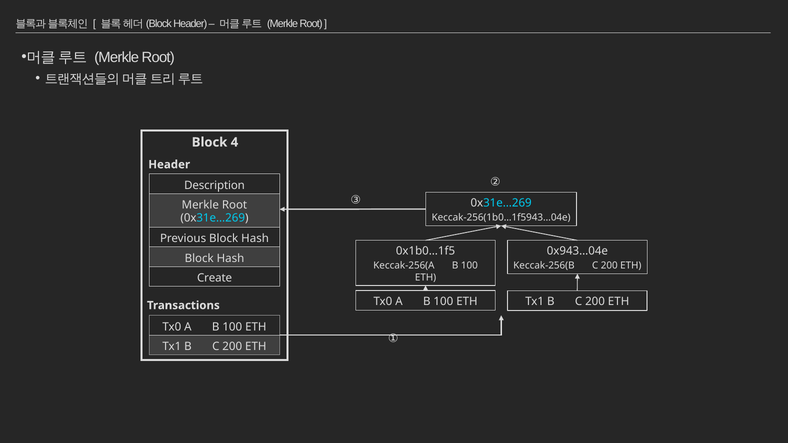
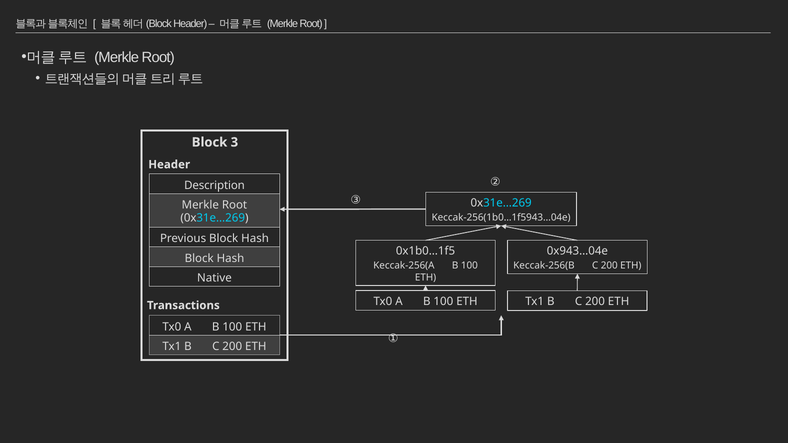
4: 4 -> 3
Create: Create -> Native
